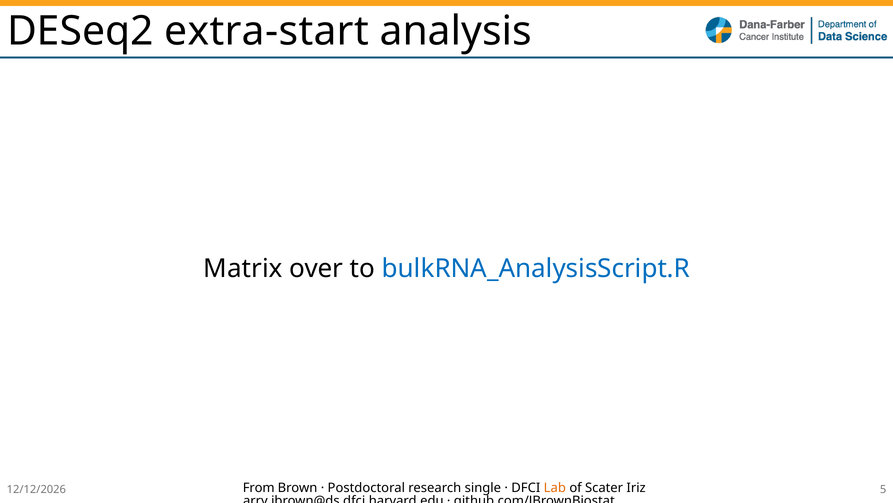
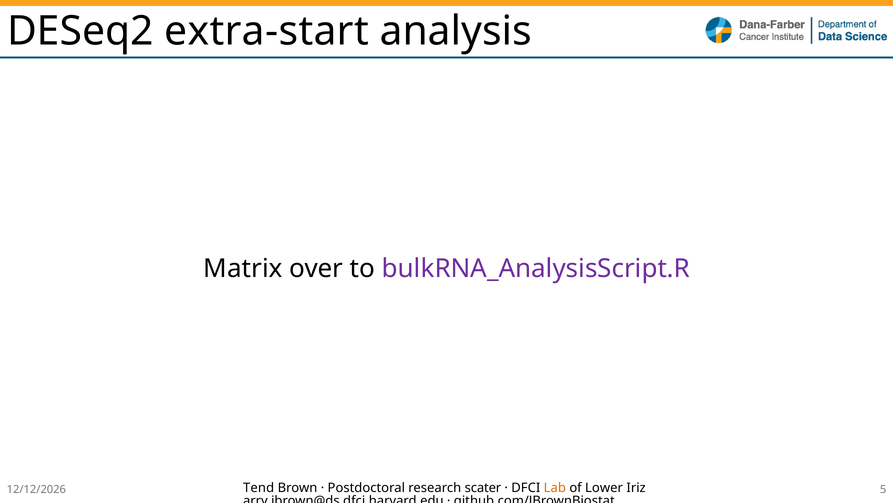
bulkRNA_AnalysisScript.R colour: blue -> purple
From: From -> Tend
single: single -> scater
Scater: Scater -> Lower
